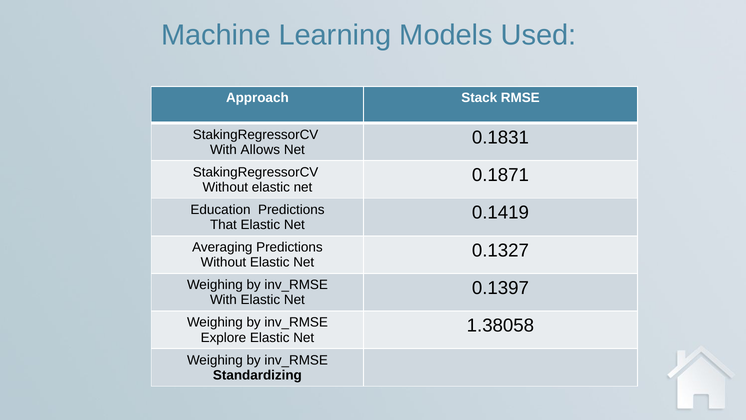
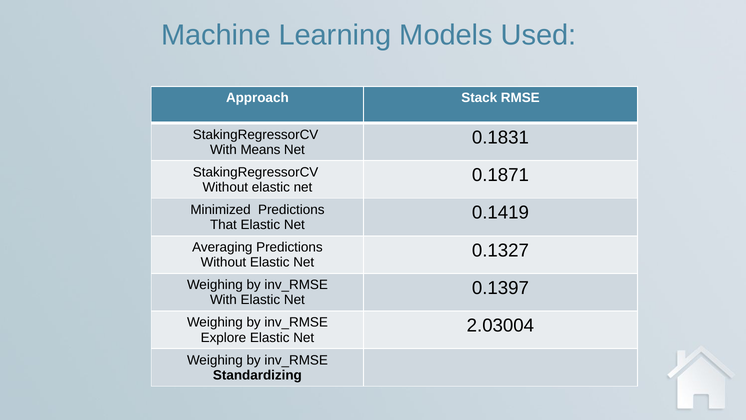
Allows: Allows -> Means
Education: Education -> Minimized
1.38058: 1.38058 -> 2.03004
